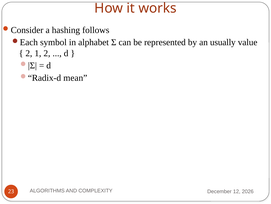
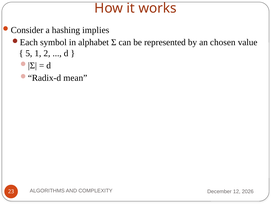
follows: follows -> implies
usually: usually -> chosen
2 at (29, 53): 2 -> 5
